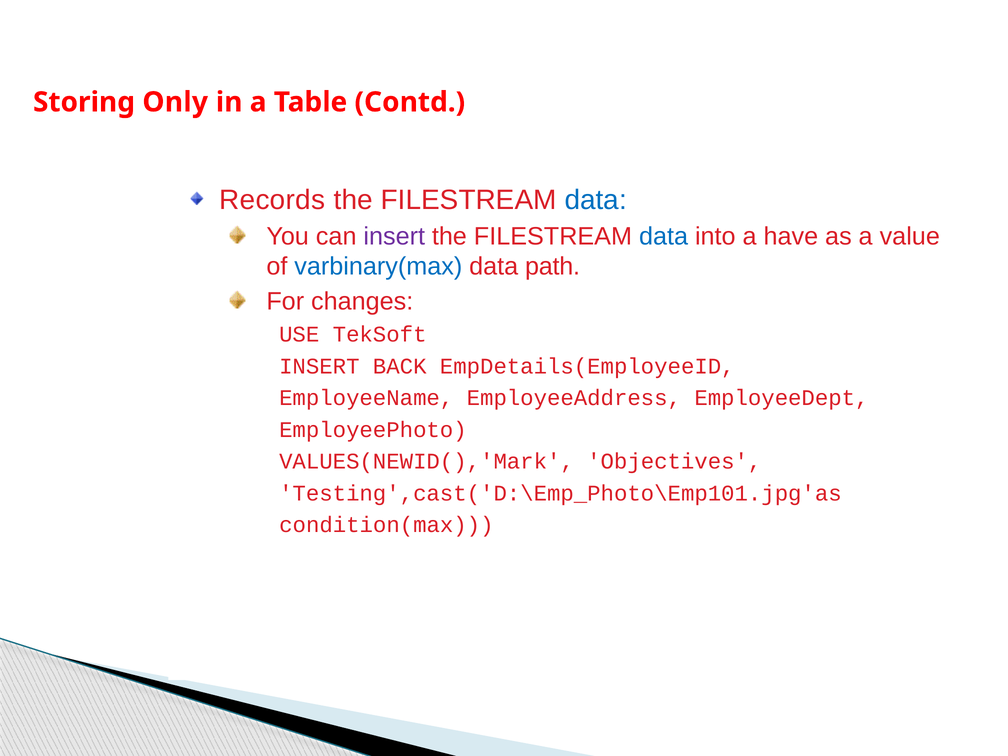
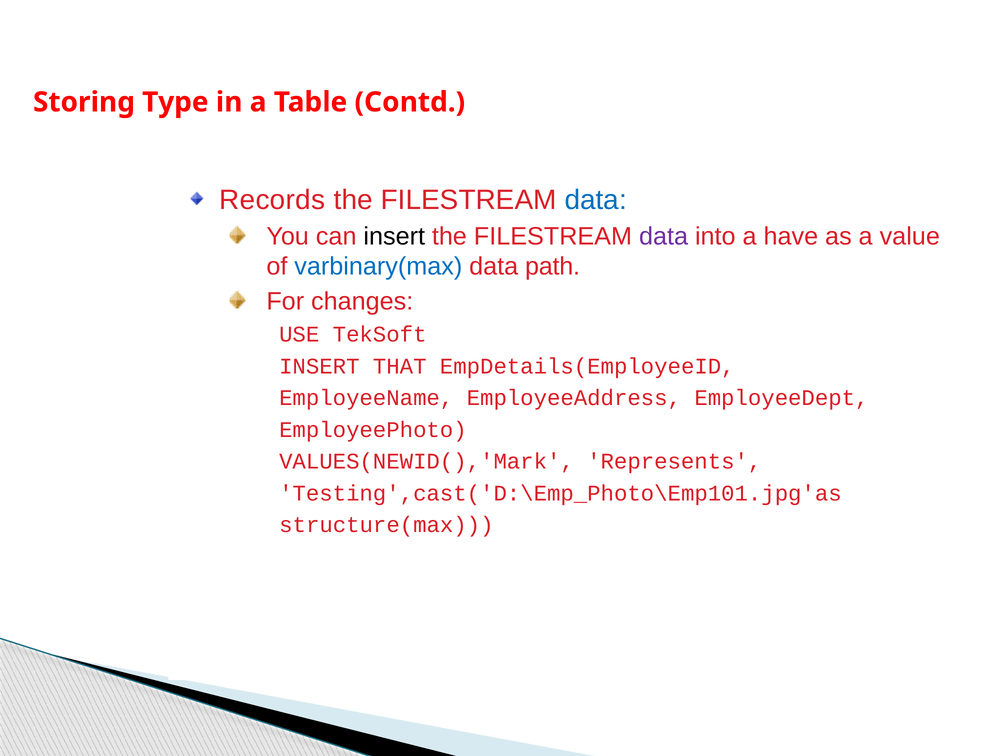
Only: Only -> Type
insert at (394, 236) colour: purple -> black
data at (664, 236) colour: blue -> purple
BACK: BACK -> THAT
Objectives: Objectives -> Represents
condition(max: condition(max -> structure(max
